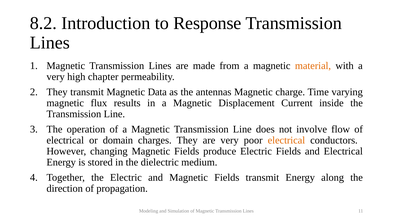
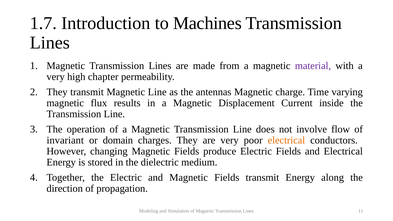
8.2: 8.2 -> 1.7
Response: Response -> Machines
material colour: orange -> purple
Magnetic Data: Data -> Line
electrical at (65, 140): electrical -> invariant
